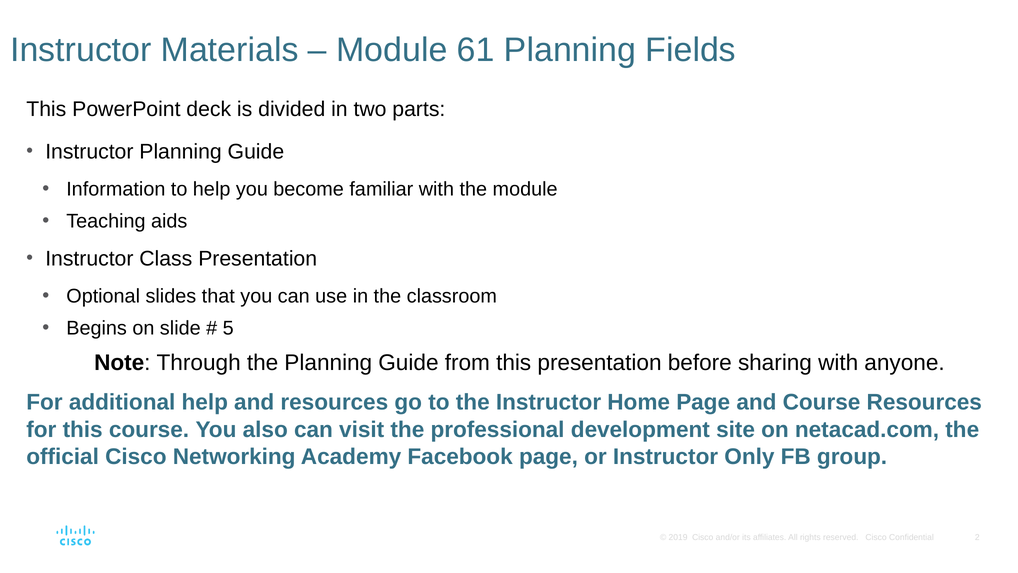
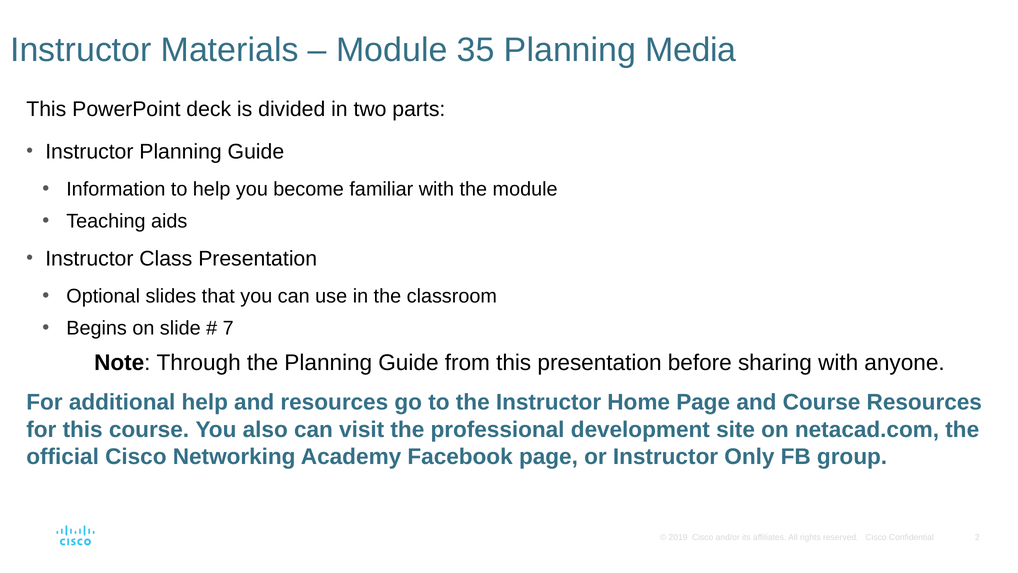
61: 61 -> 35
Fields: Fields -> Media
5: 5 -> 7
